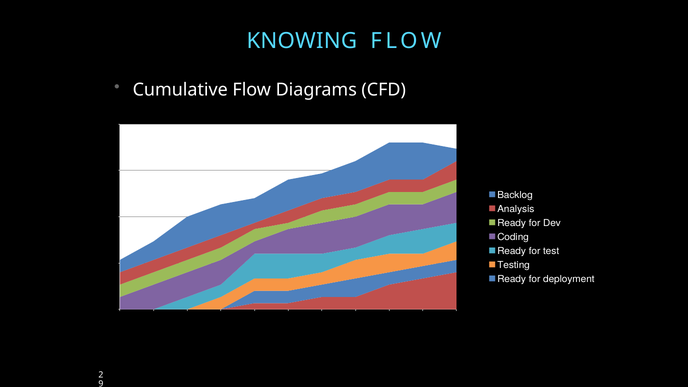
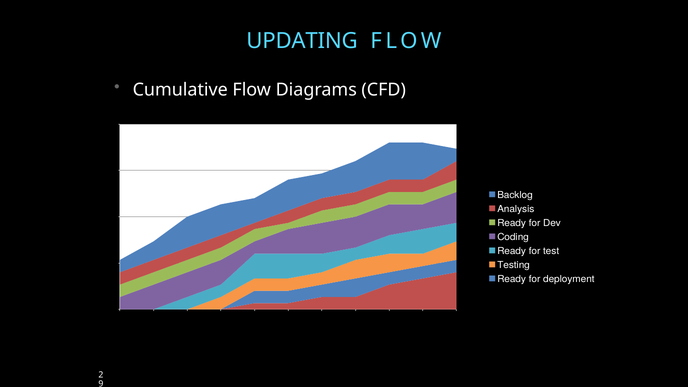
KNOWING: KNOWING -> UPDATING
